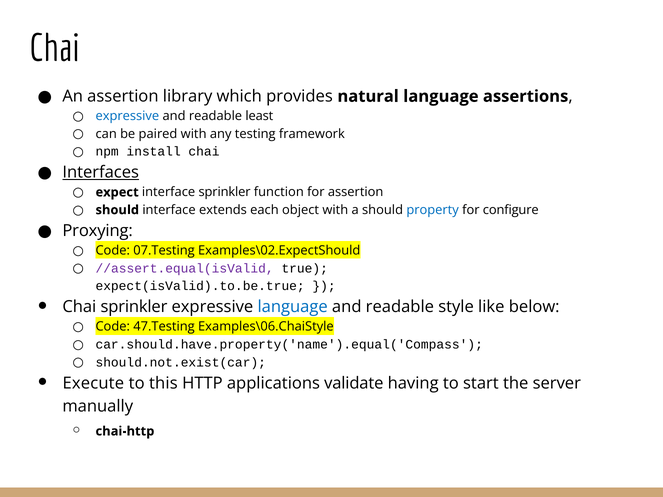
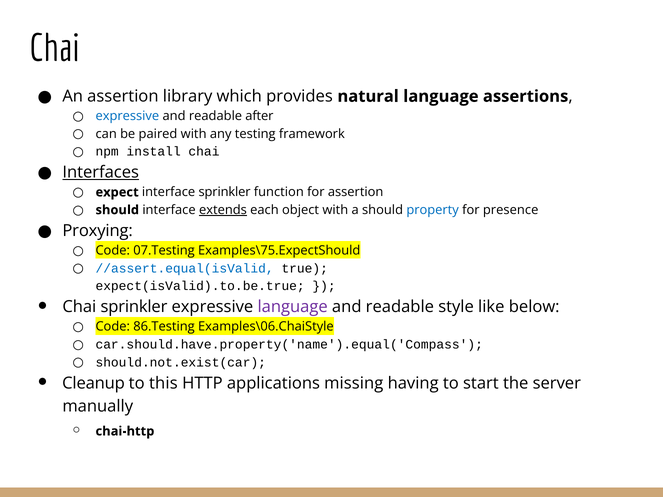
least: least -> after
extends underline: none -> present
configure: configure -> presence
Examples\02.ExpectShould: Examples\02.ExpectShould -> Examples\75.ExpectShould
//assert.equal(isValid colour: purple -> blue
language at (293, 307) colour: blue -> purple
47.Testing: 47.Testing -> 86.Testing
Execute: Execute -> Cleanup
validate: validate -> missing
